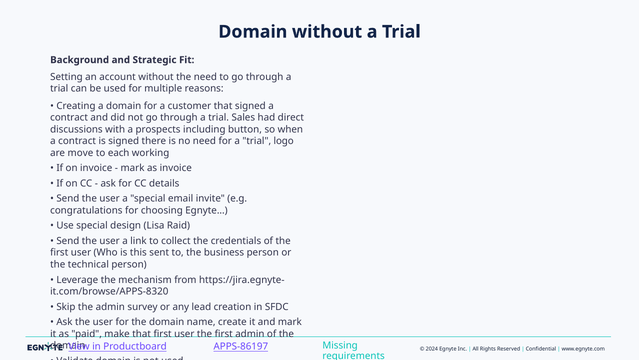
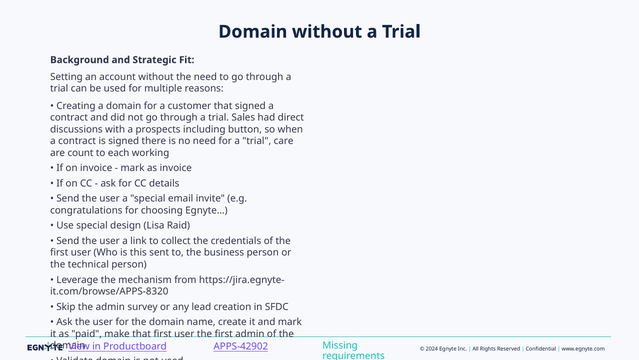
logo: logo -> care
move: move -> count
APPS-86197: APPS-86197 -> APPS-42902
